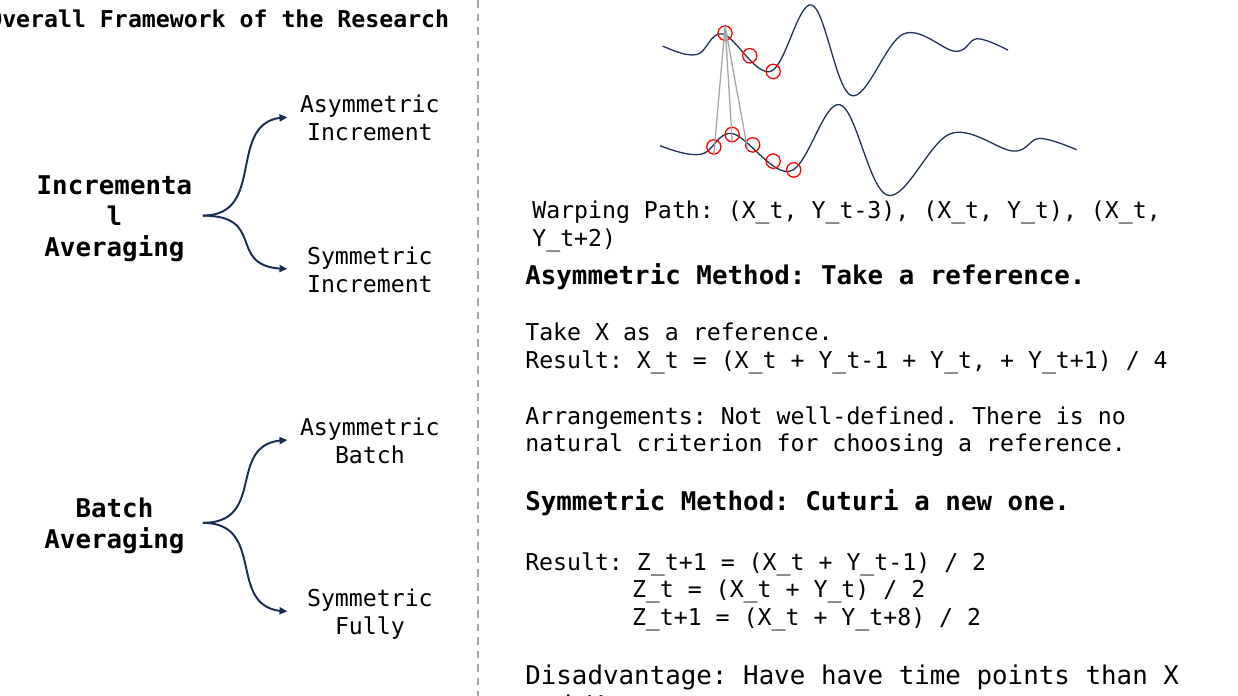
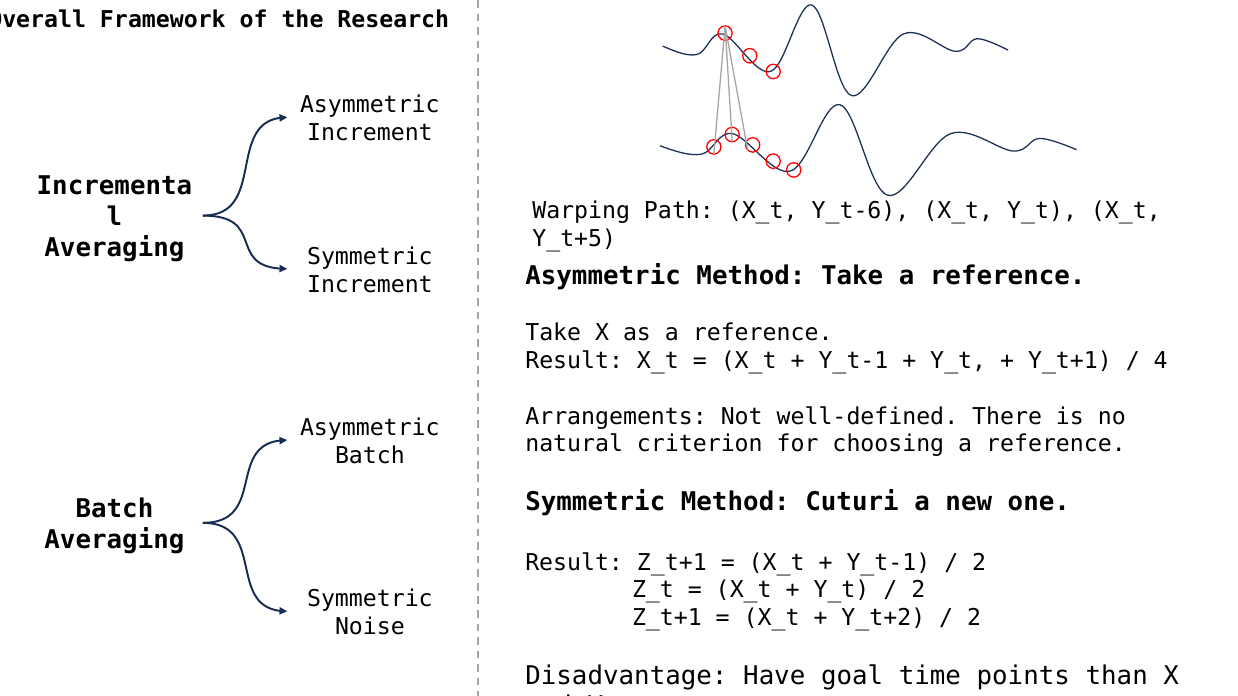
Y_t-3: Y_t-3 -> Y_t-6
Y_t+2: Y_t+2 -> Y_t+5
Y_t+8: Y_t+8 -> Y_t+2
Fully: Fully -> Noise
Have have: have -> goal
